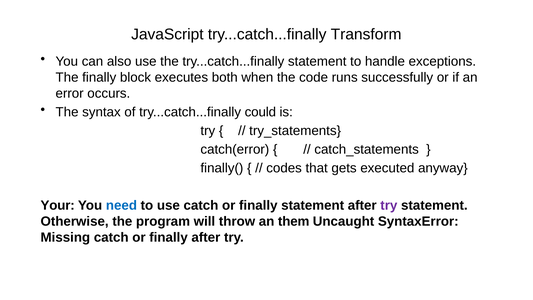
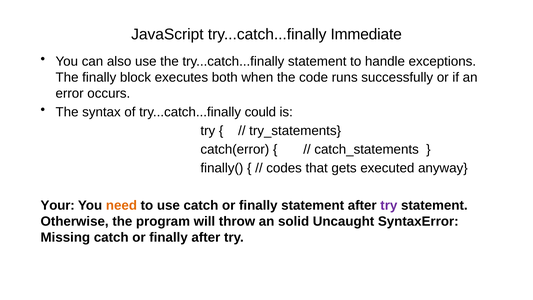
Transform: Transform -> Immediate
need colour: blue -> orange
them: them -> solid
